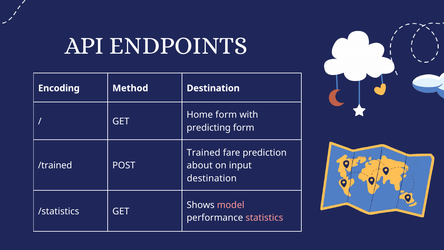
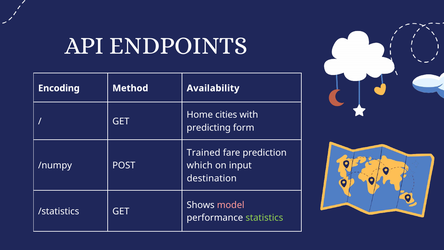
Method Destination: Destination -> Availability
Home form: form -> cities
/trained: /trained -> /numpy
about: about -> which
statistics colour: pink -> light green
